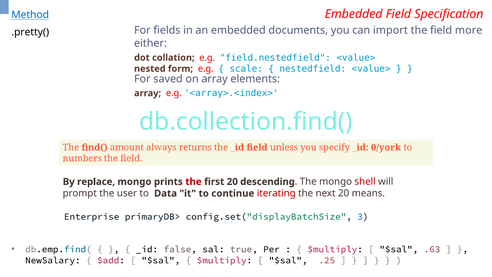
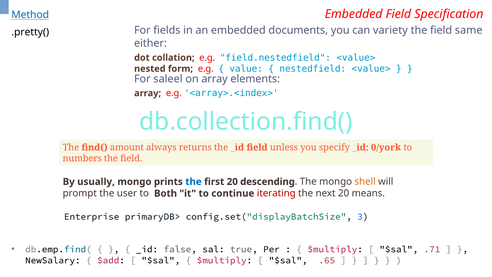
import: import -> variety
more: more -> same
scale: scale -> value
saved: saved -> saleel
replace: replace -> usually
the at (193, 182) colour: red -> blue
shell colour: red -> orange
Data: Data -> Both
.63: .63 -> .71
.25: .25 -> .65
